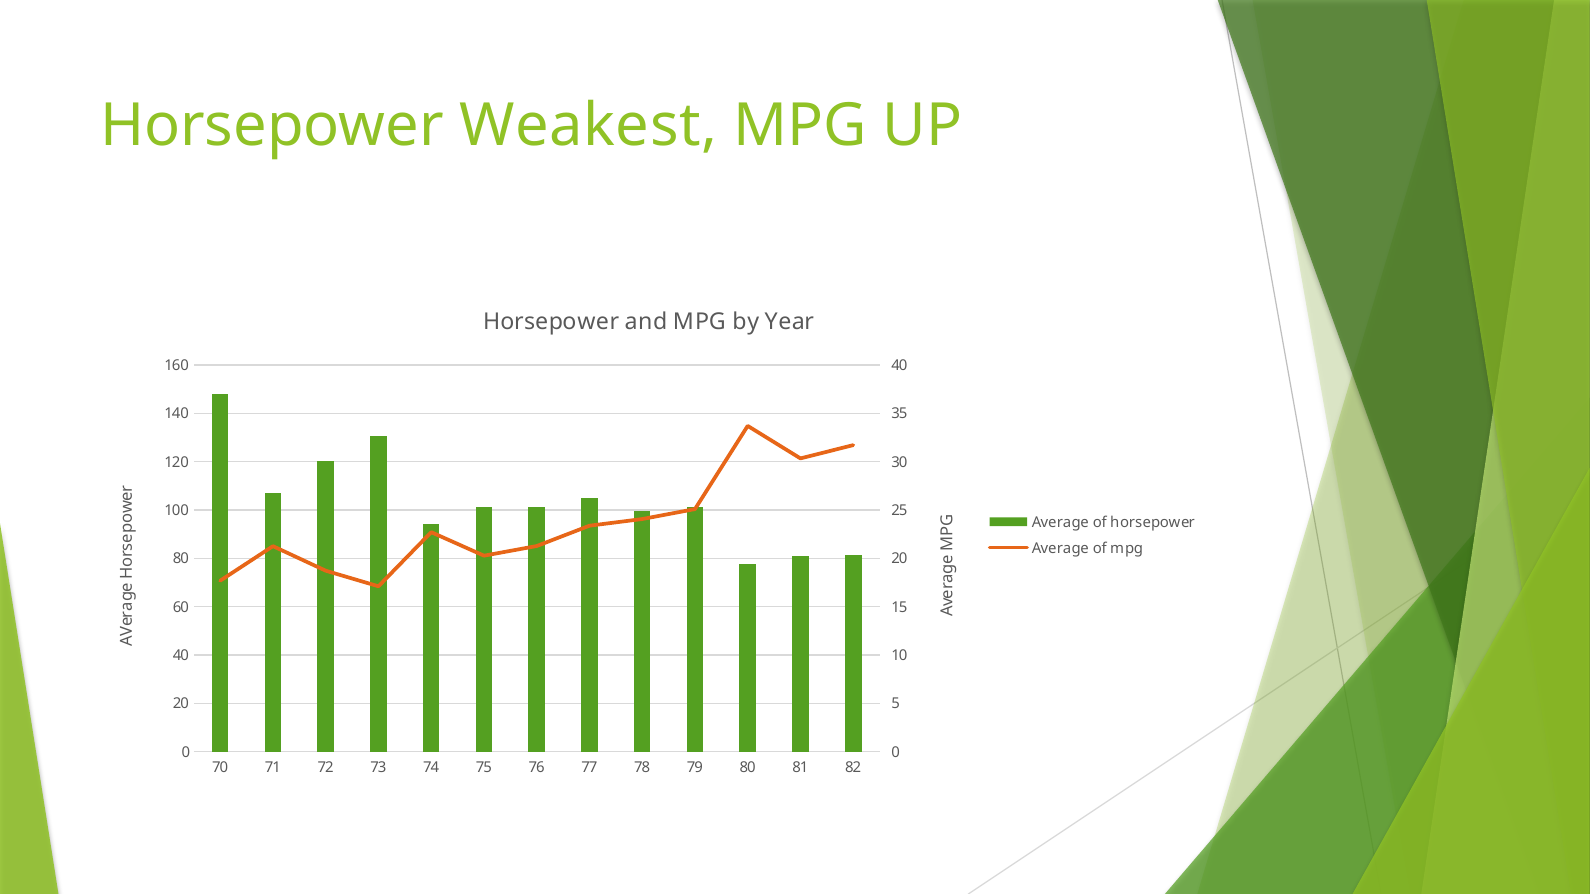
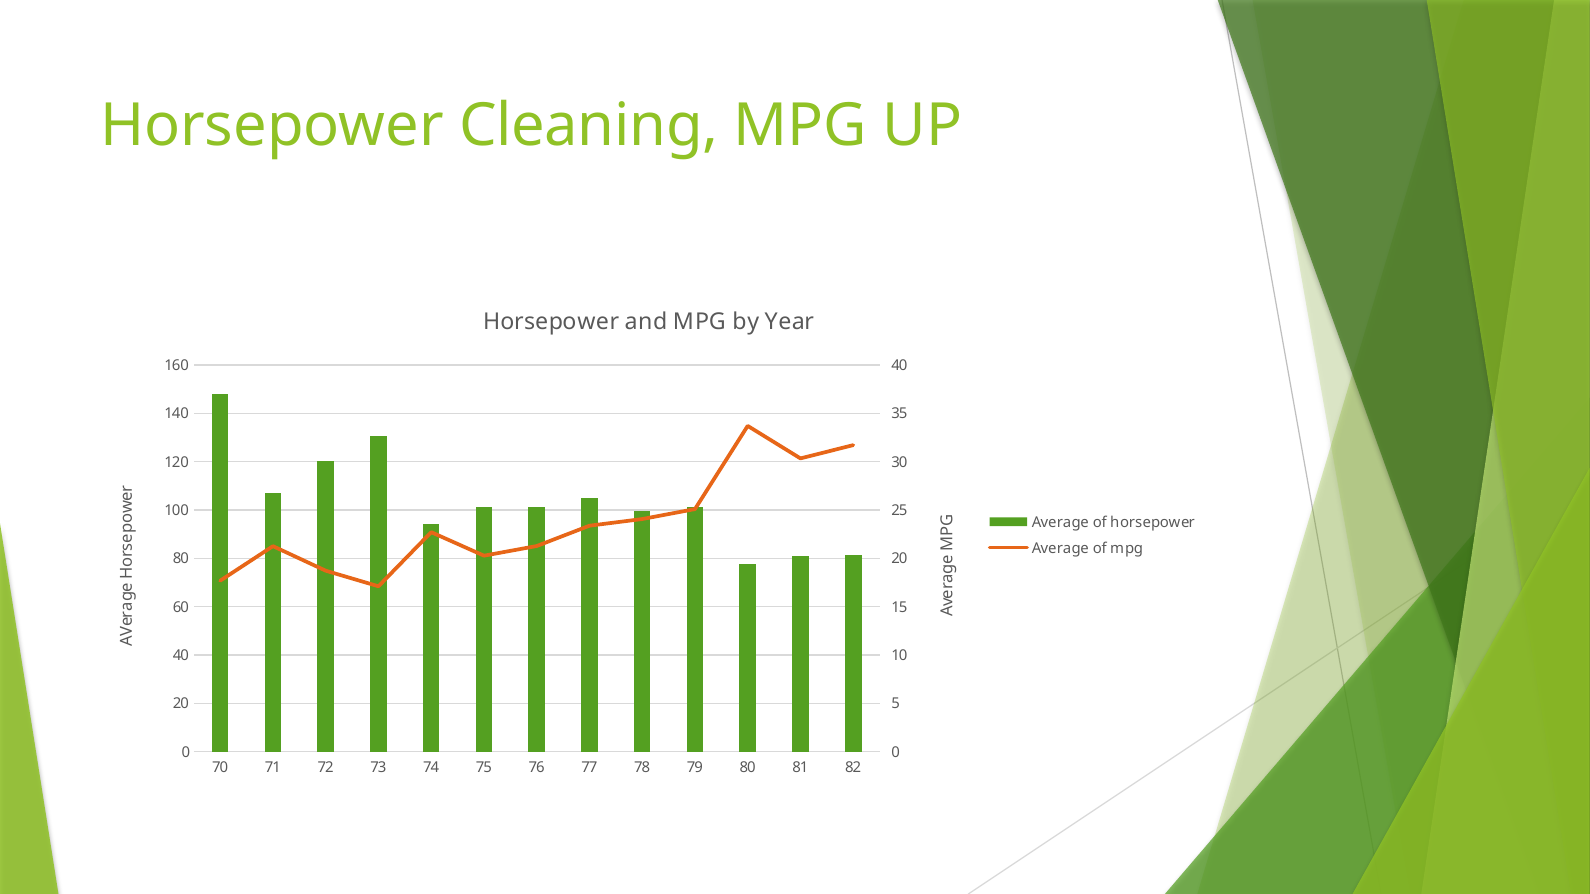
Weakest: Weakest -> Cleaning
